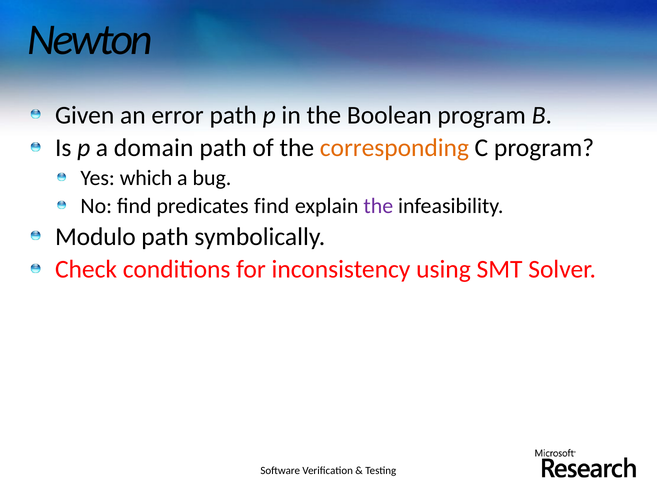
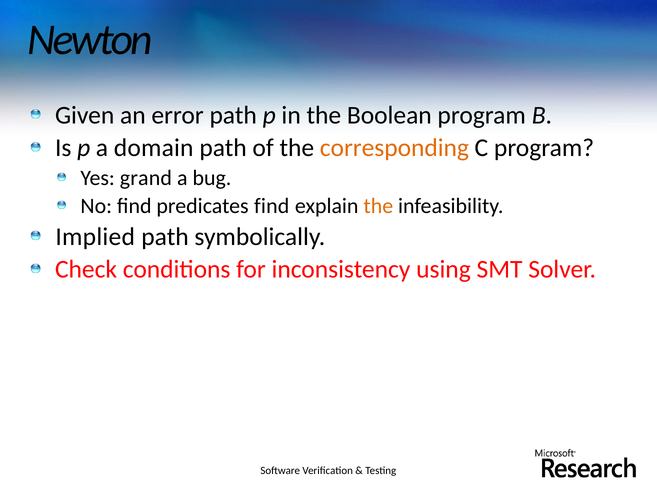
which: which -> grand
the at (378, 206) colour: purple -> orange
Modulo: Modulo -> Implied
